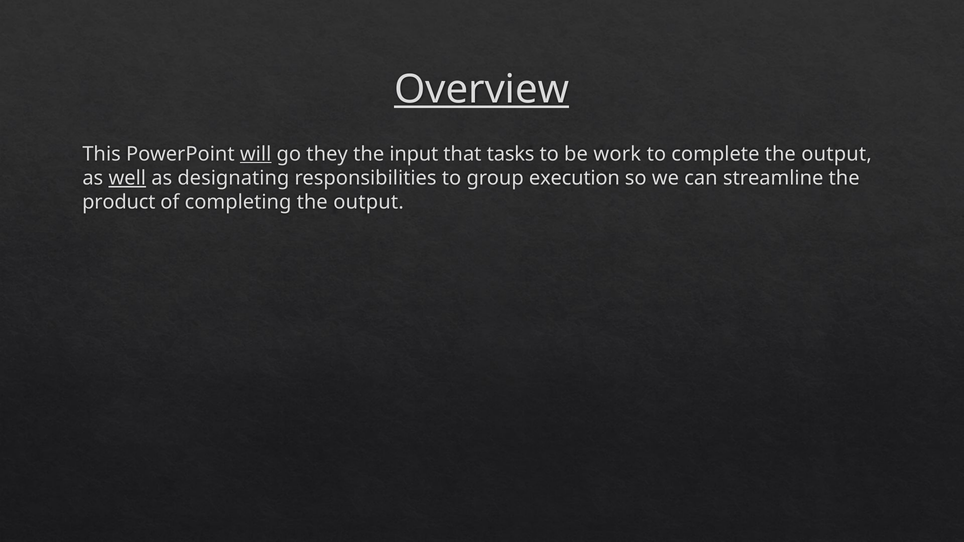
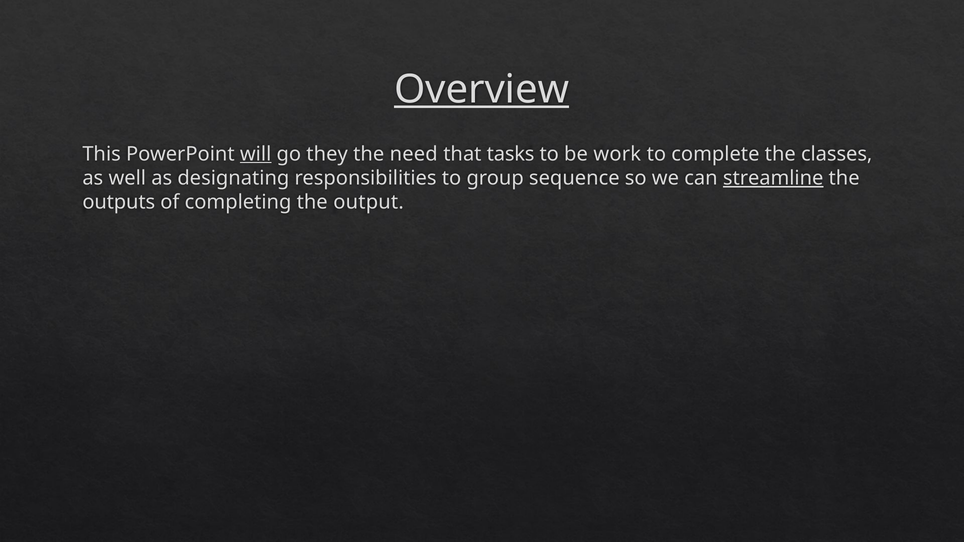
input: input -> need
complete the output: output -> classes
well underline: present -> none
execution: execution -> sequence
streamline underline: none -> present
product: product -> outputs
